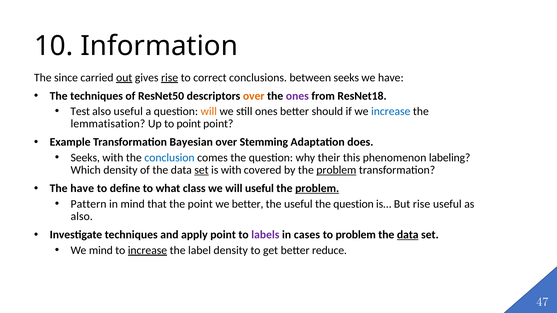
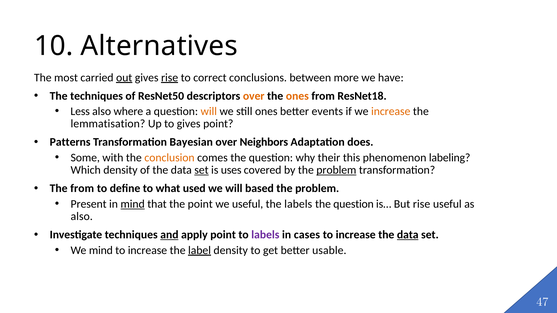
Information: Information -> Alternatives
since: since -> most
between seeks: seeks -> more
ones at (297, 96) colour: purple -> orange
Test: Test -> Less
also useful: useful -> where
should: should -> events
increase at (391, 111) colour: blue -> orange
to point: point -> gives
Example: Example -> Patterns
Stemming: Stemming -> Neighbors
Seeks at (85, 158): Seeks -> Some
conclusion colour: blue -> orange
is with: with -> uses
The have: have -> from
class: class -> used
will useful: useful -> based
problem at (317, 189) underline: present -> none
Pattern: Pattern -> Present
mind at (133, 204) underline: none -> present
we better: better -> useful
the useful: useful -> labels
and underline: none -> present
problem at (356, 235): problem -> increase
increase at (147, 250) underline: present -> none
label underline: none -> present
reduce: reduce -> usable
